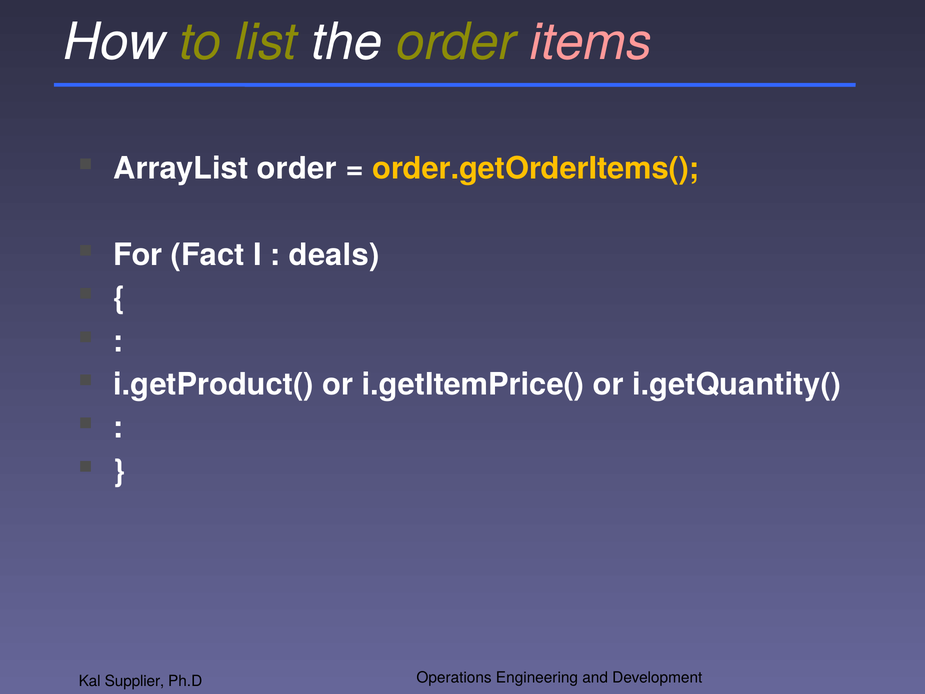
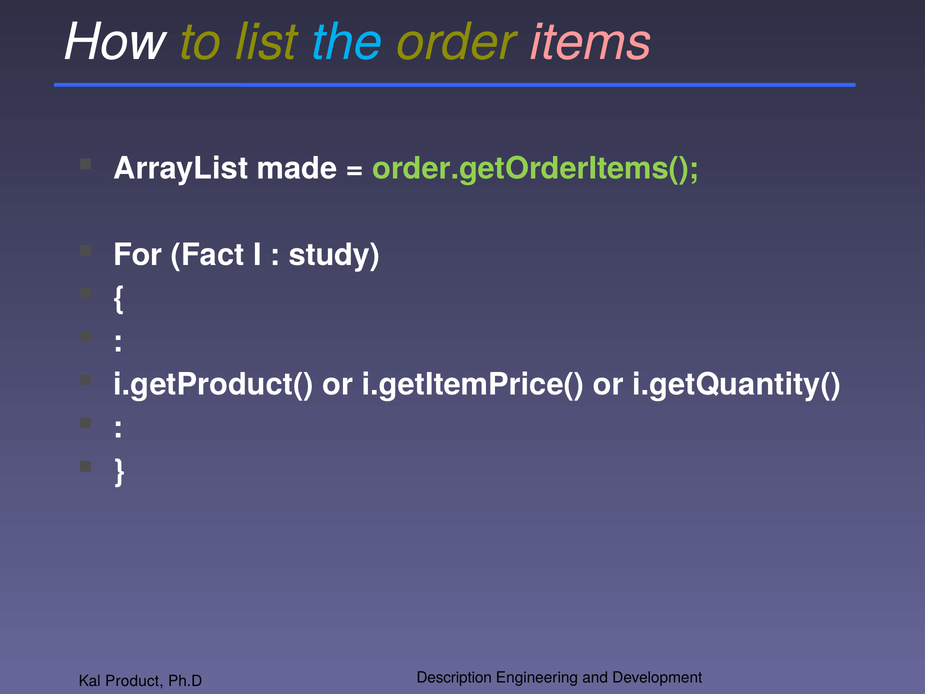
the colour: white -> light blue
ArrayList order: order -> made
order.getOrderItems( colour: yellow -> light green
deals: deals -> study
Operations: Operations -> Description
Supplier: Supplier -> Product
